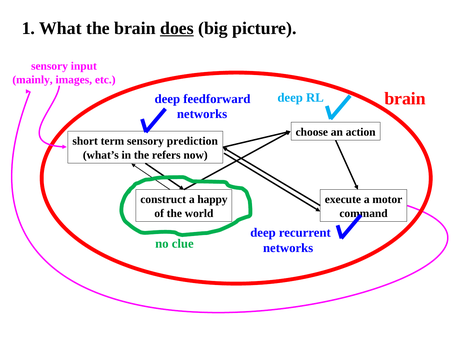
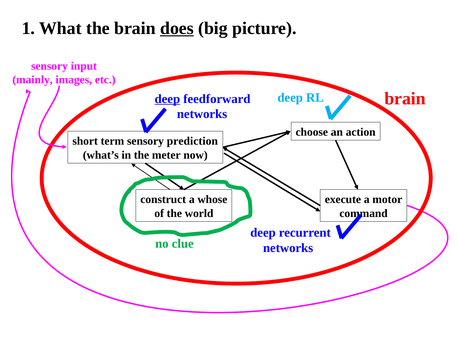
deep at (167, 99) underline: none -> present
refers: refers -> meter
happy: happy -> whose
